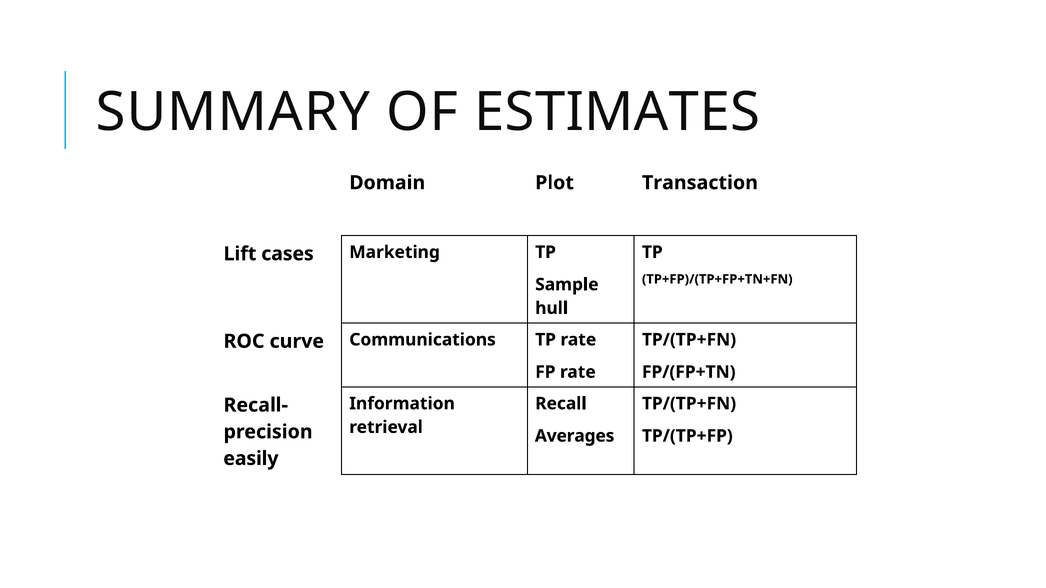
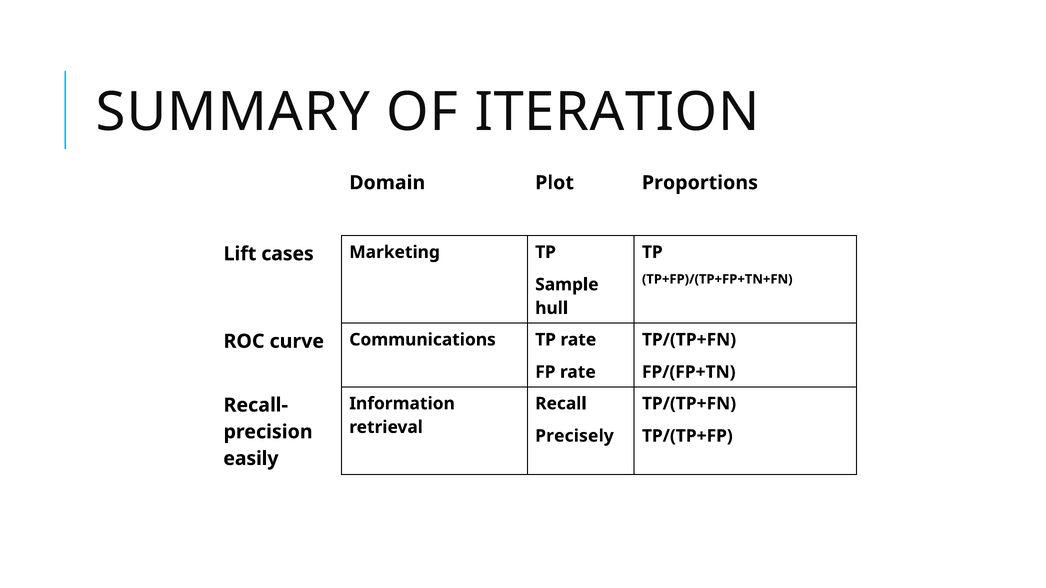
ESTIMATES: ESTIMATES -> ITERATION
Transaction: Transaction -> Proportions
Averages: Averages -> Precisely
